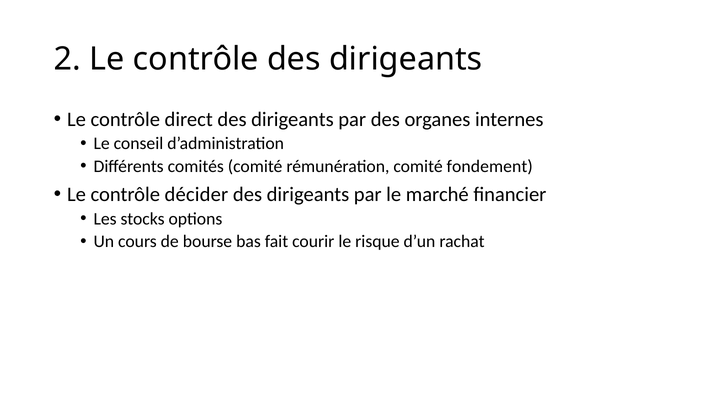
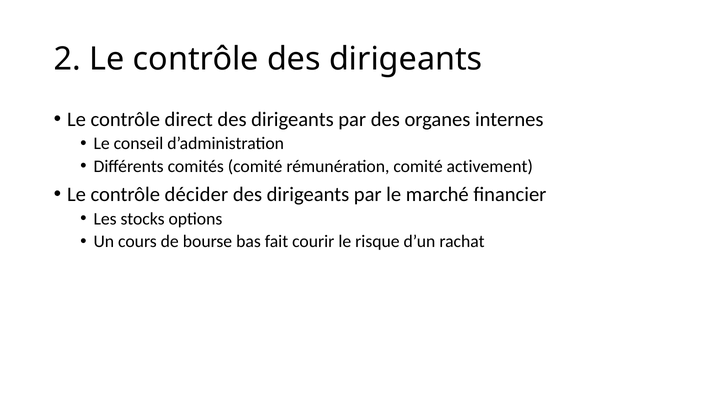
fondement: fondement -> activement
